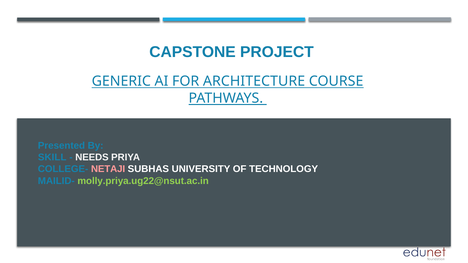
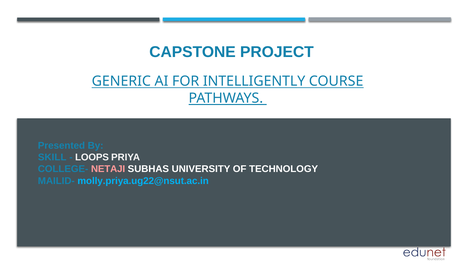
ARCHITECTURE: ARCHITECTURE -> INTELLIGENTLY
NEEDS: NEEDS -> LOOPS
molly.priya.ug22@nsut.ac.in colour: light green -> light blue
